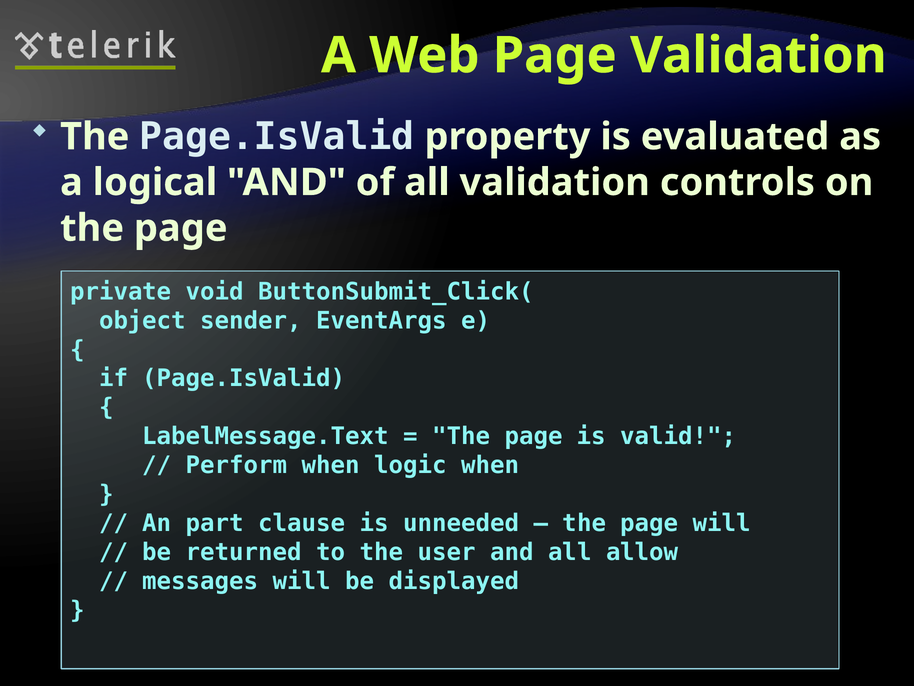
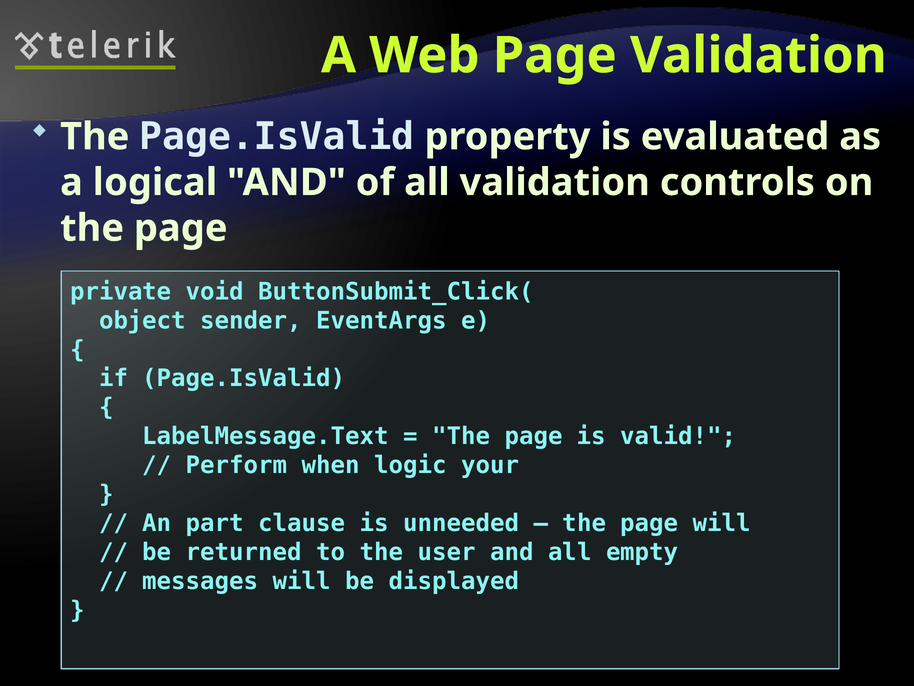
logic when: when -> your
allow: allow -> empty
